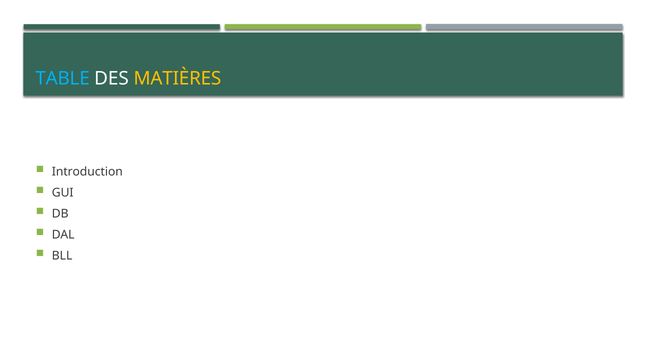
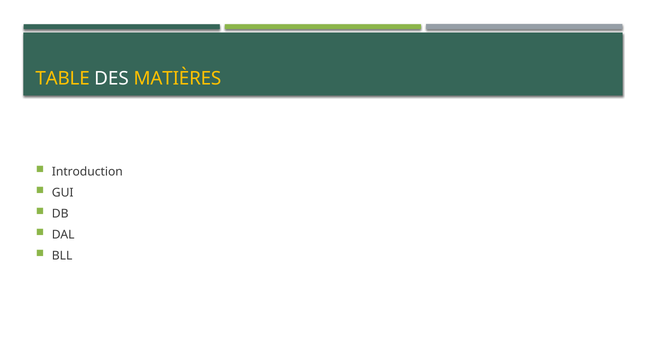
TABLE colour: light blue -> yellow
